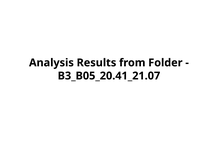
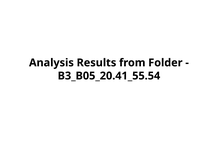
B3_B05_20.41_21.07: B3_B05_20.41_21.07 -> B3_B05_20.41_55.54
